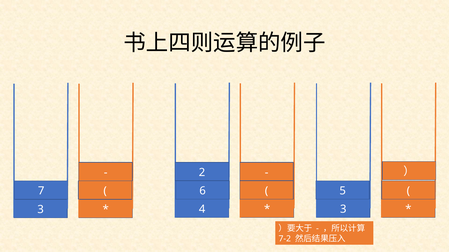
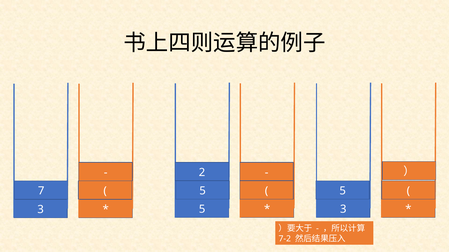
7 6: 6 -> 5
4 at (202, 210): 4 -> 5
